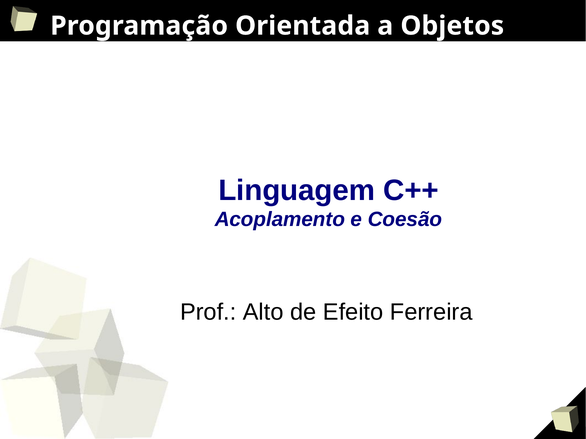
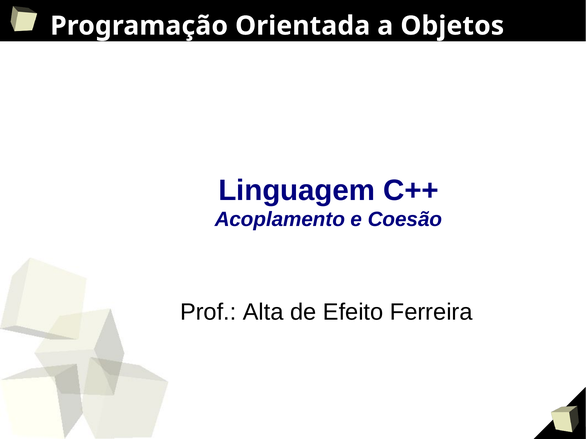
Alto: Alto -> Alta
